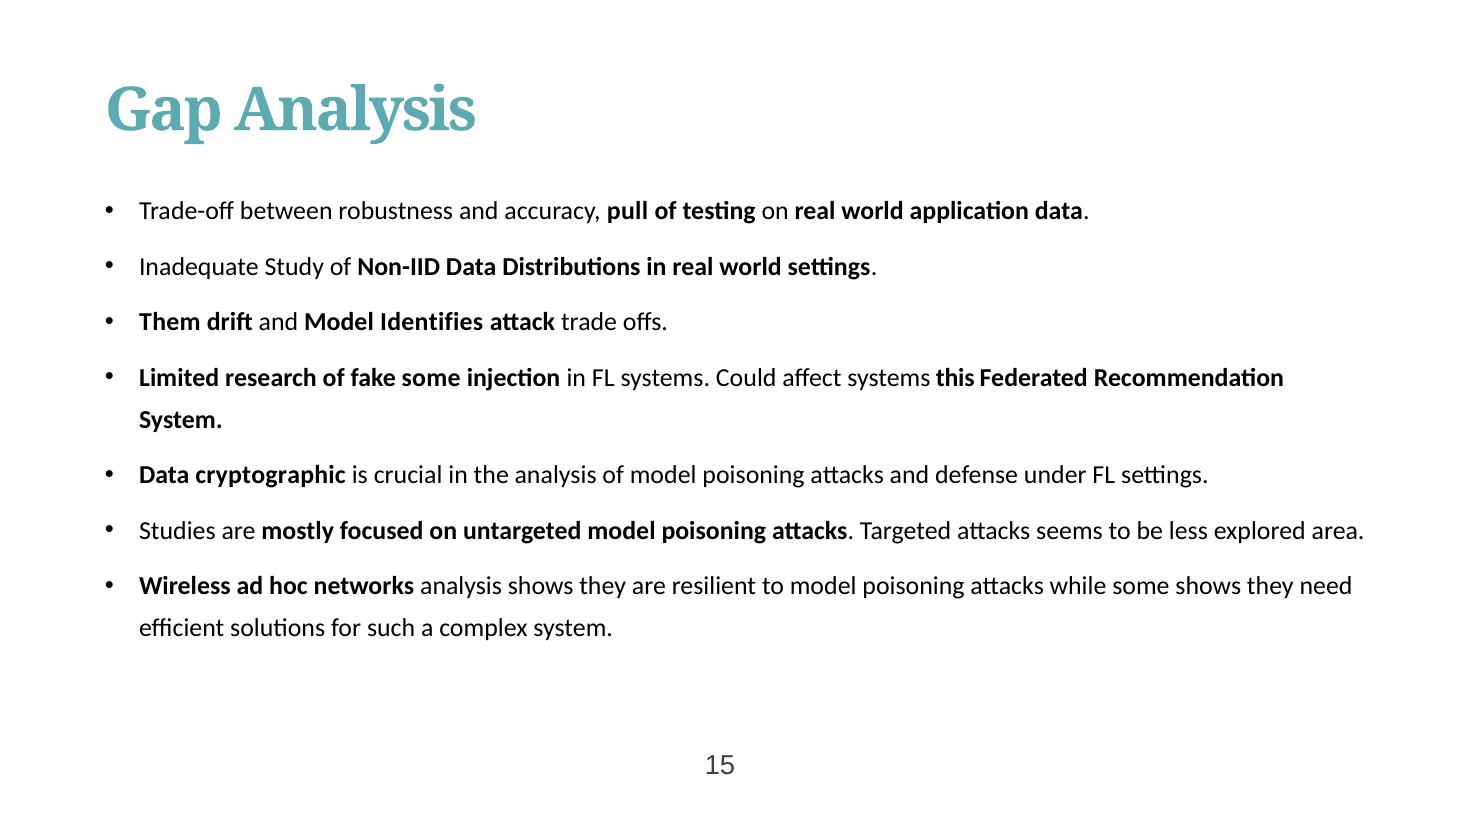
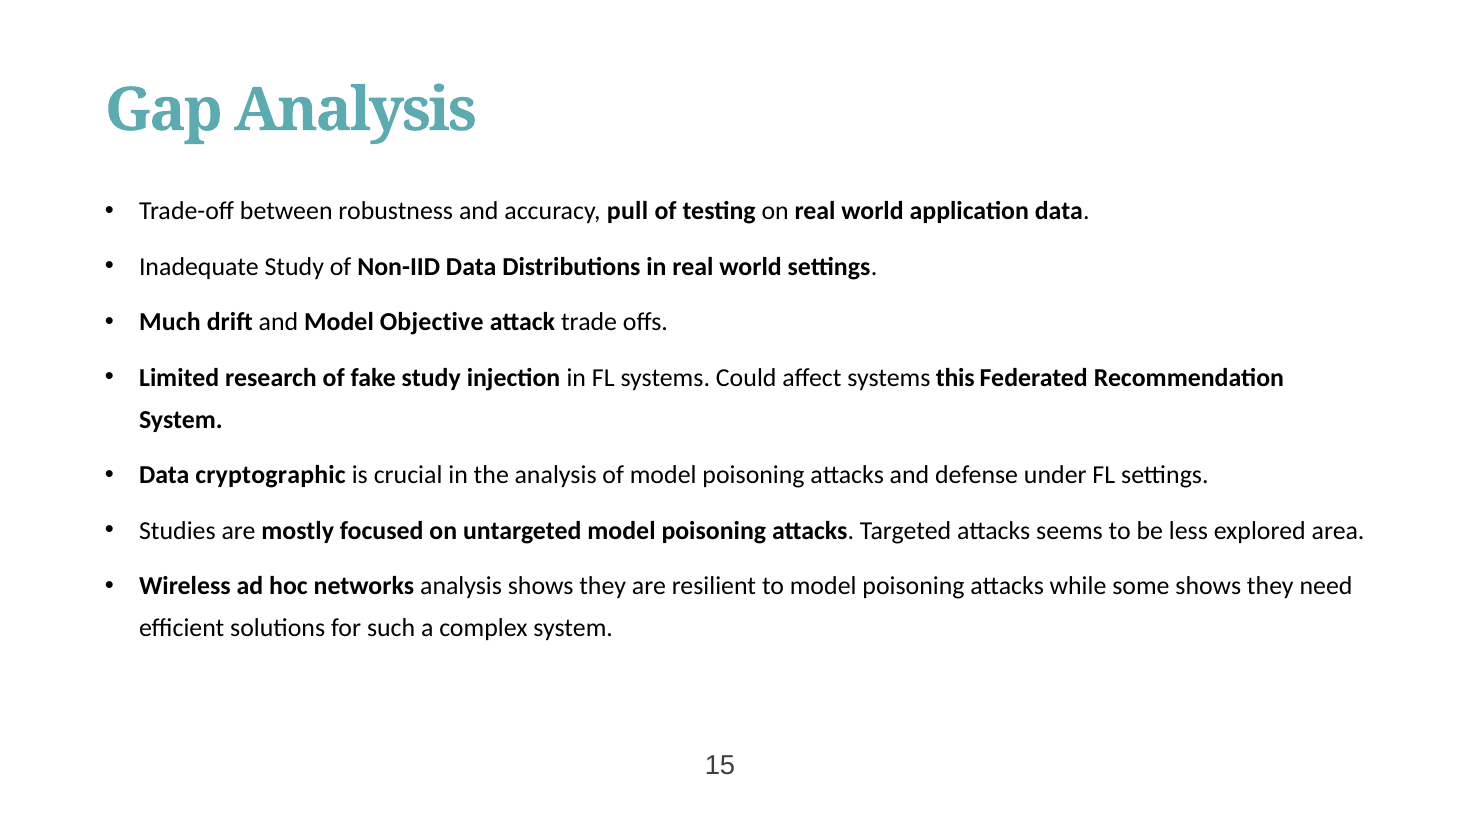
Them: Them -> Much
Identifies: Identifies -> Objective
fake some: some -> study
